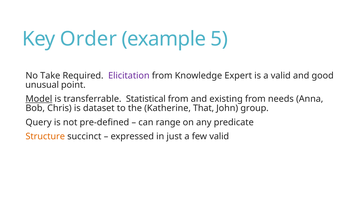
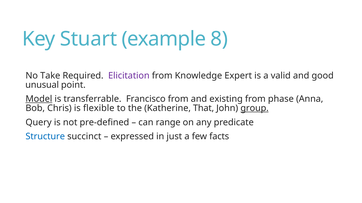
Order: Order -> Stuart
5: 5 -> 8
Statistical: Statistical -> Francisco
needs: needs -> phase
dataset: dataset -> flexible
group underline: none -> present
Structure colour: orange -> blue
few valid: valid -> facts
